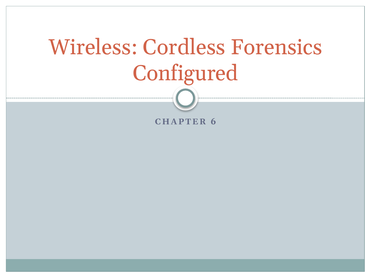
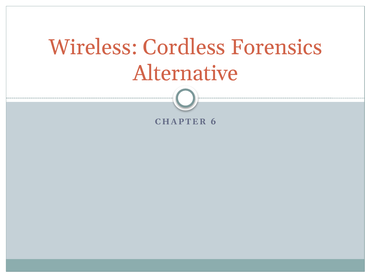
Configured: Configured -> Alternative
